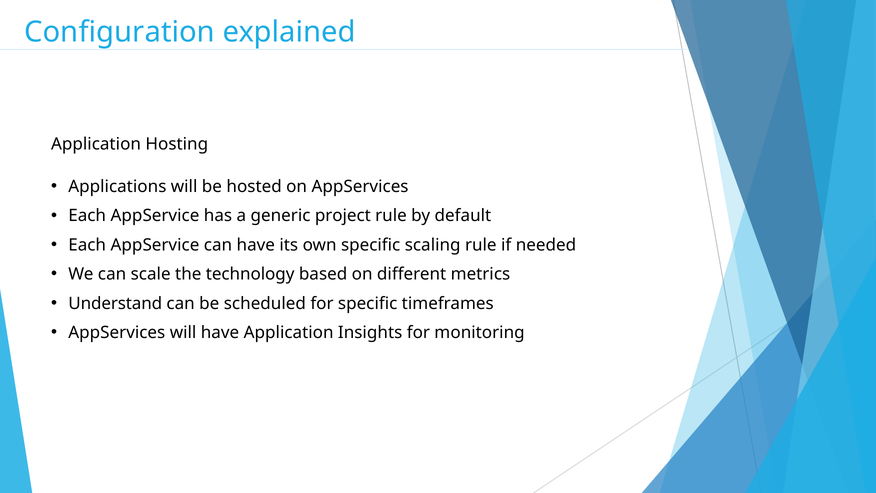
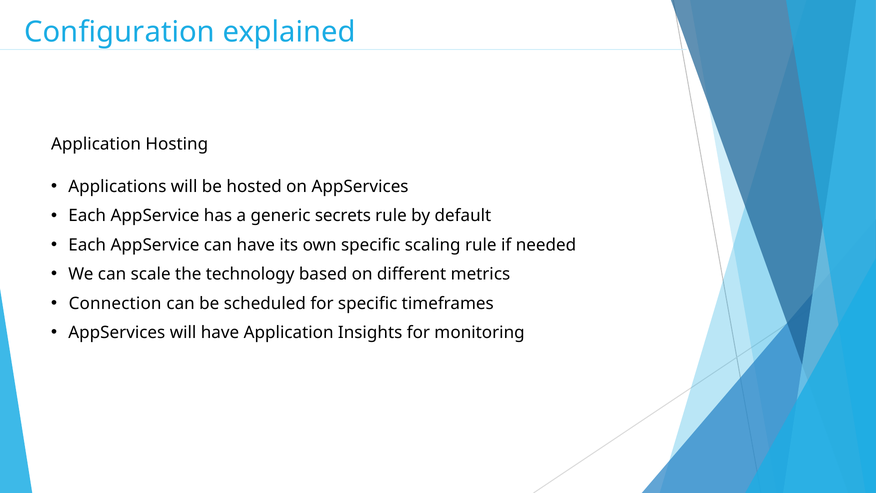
project: project -> secrets
Understand: Understand -> Connection
